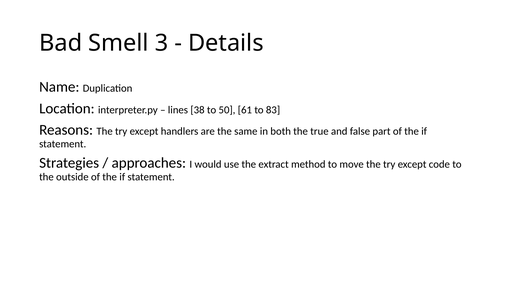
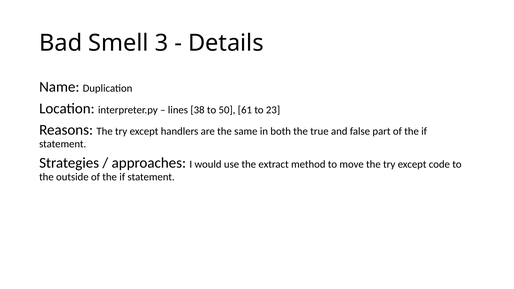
83: 83 -> 23
